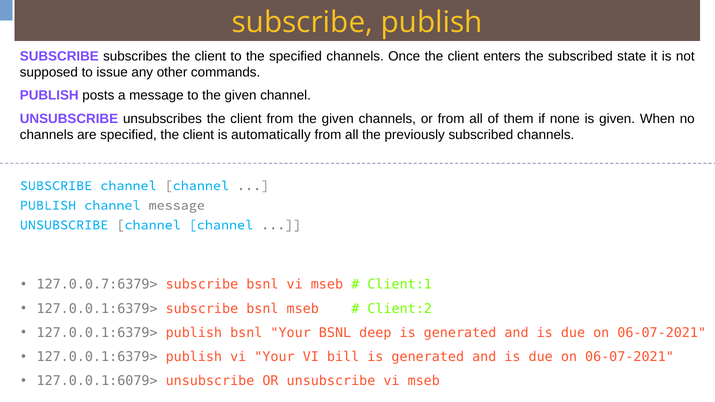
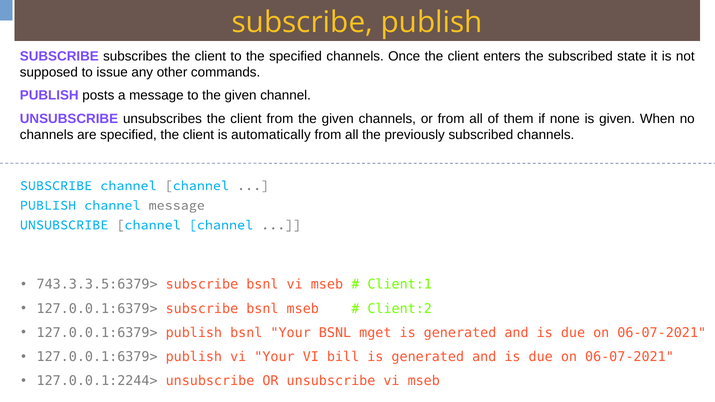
127.0.0.7:6379>: 127.0.0.7:6379> -> 743.3.3.5:6379>
deep: deep -> mget
127.0.0.1:6079>: 127.0.0.1:6079> -> 127.0.0.1:2244>
